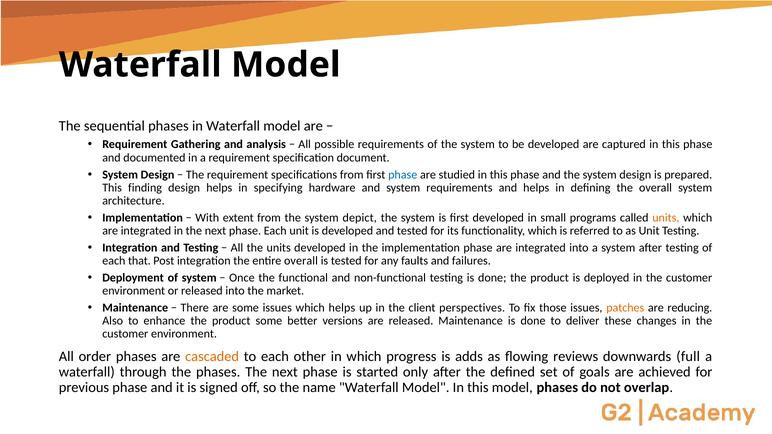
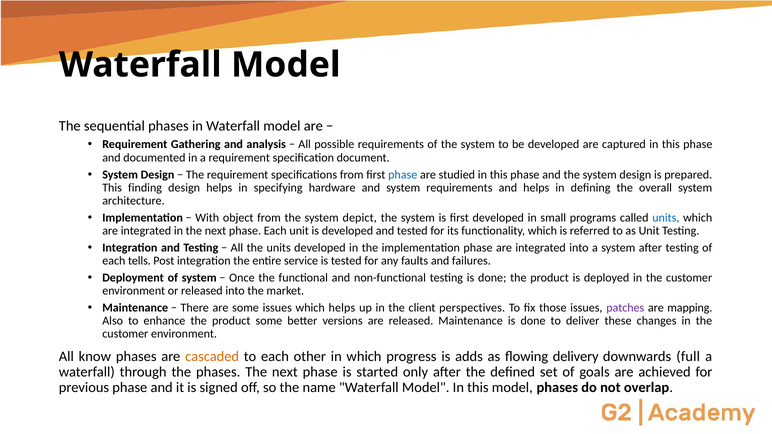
extent: extent -> object
units at (666, 218) colour: orange -> blue
that: that -> tells
entire overall: overall -> service
patches colour: orange -> purple
reducing: reducing -> mapping
order: order -> know
reviews: reviews -> delivery
